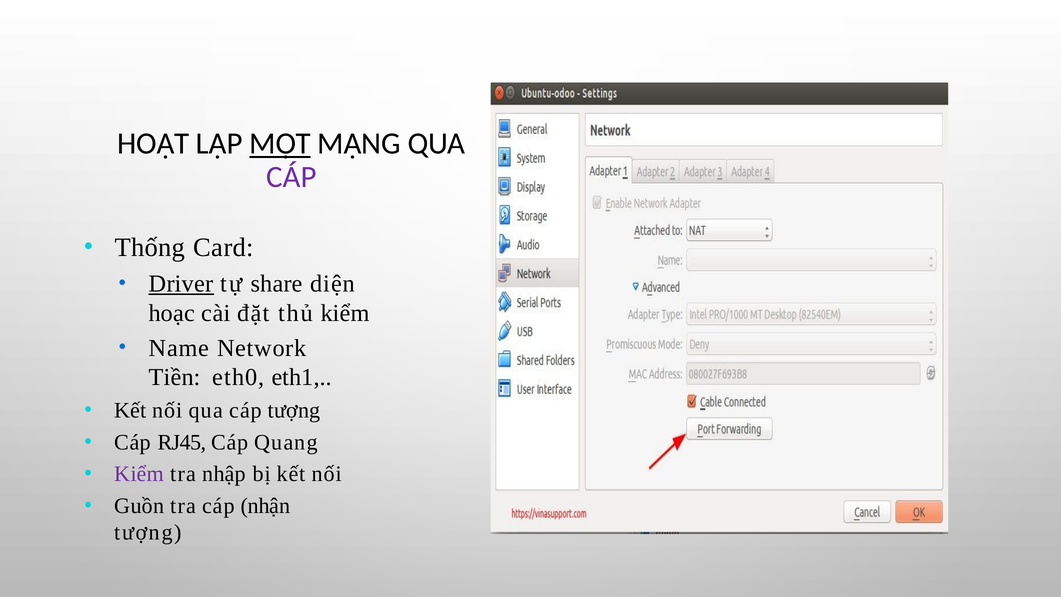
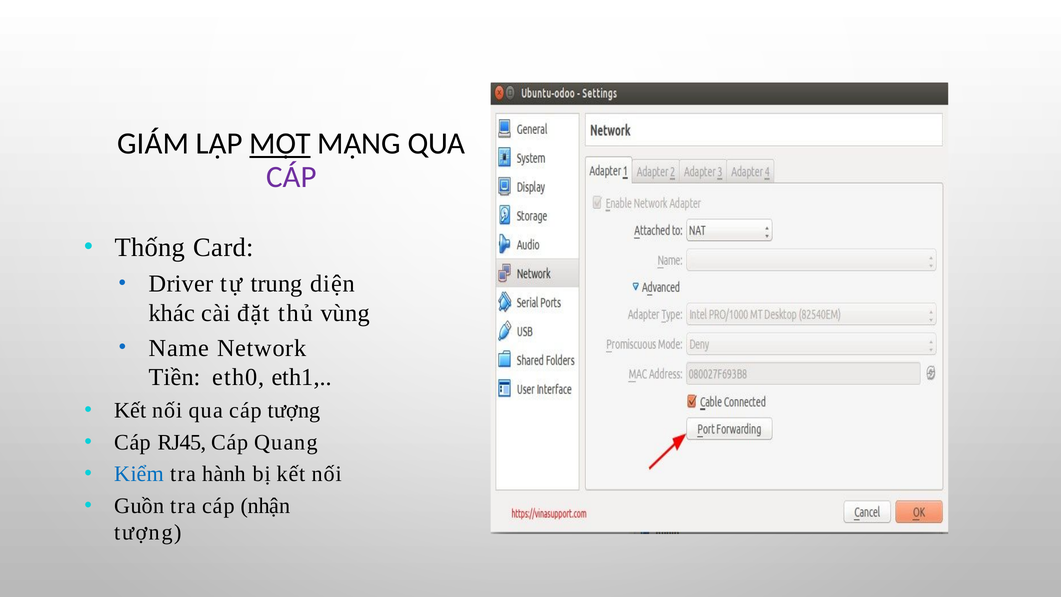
HOẠT: HOẠT -> GIÁM
Driver underline: present -> none
share: share -> trung
hoạc: hoạc -> khác
thủ kiểm: kiểm -> vùng
Kiểm at (139, 474) colour: purple -> blue
nhập: nhập -> hành
